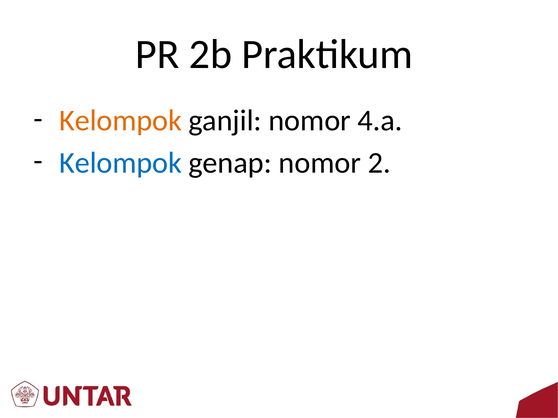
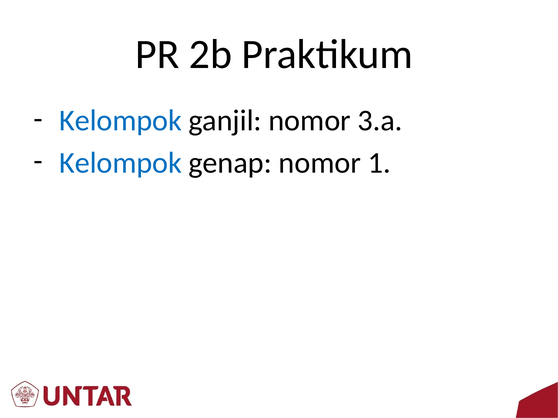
Kelompok at (120, 121) colour: orange -> blue
4.a: 4.a -> 3.a
2: 2 -> 1
